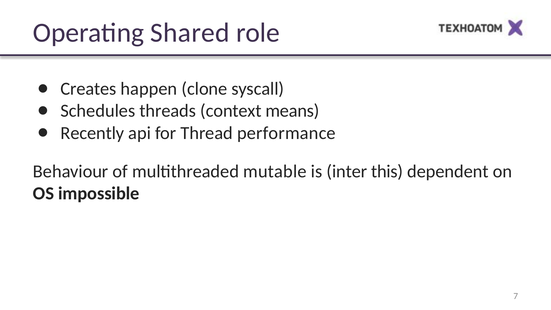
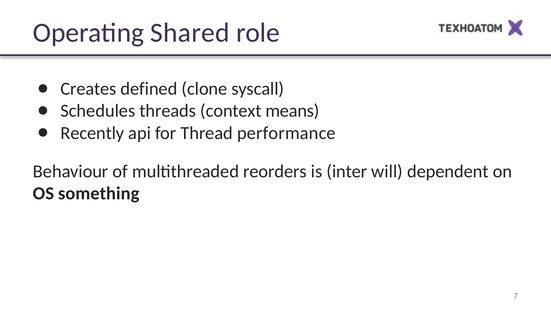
happen: happen -> defined
mutable: mutable -> reorders
this: this -> will
impossible: impossible -> something
